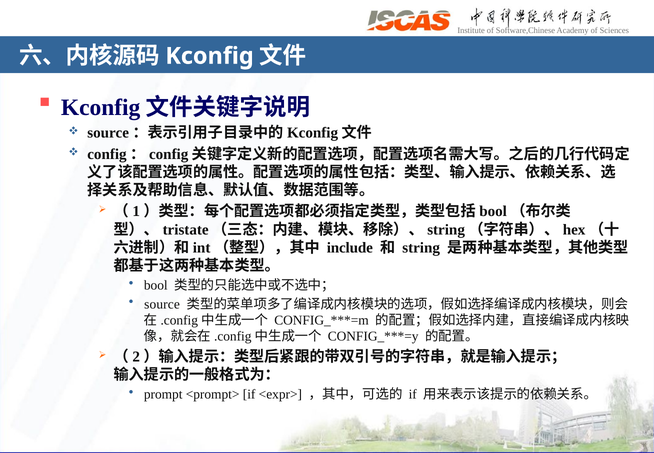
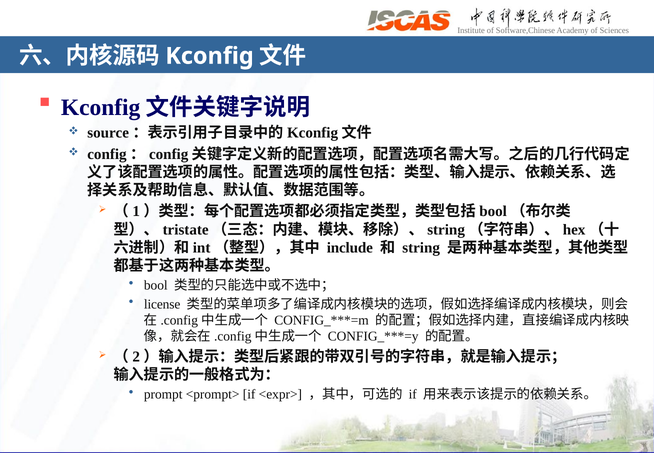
source: source -> license
